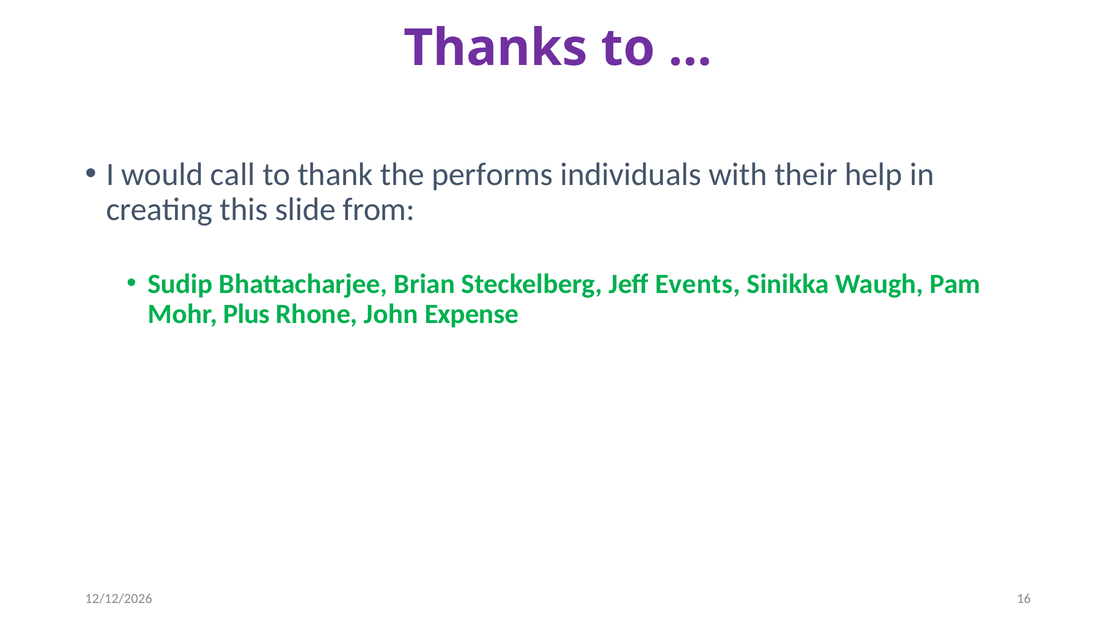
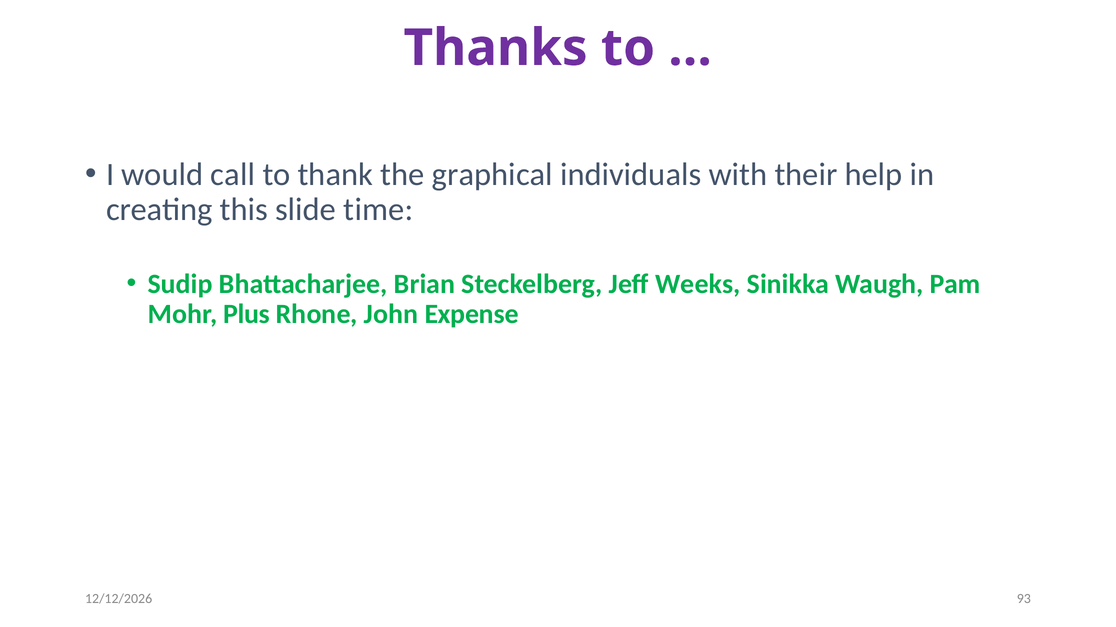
performs: performs -> graphical
from: from -> time
Events: Events -> Weeks
16: 16 -> 93
